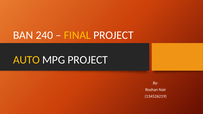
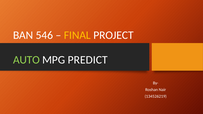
240: 240 -> 546
AUTO colour: yellow -> light green
MPG PROJECT: PROJECT -> PREDICT
